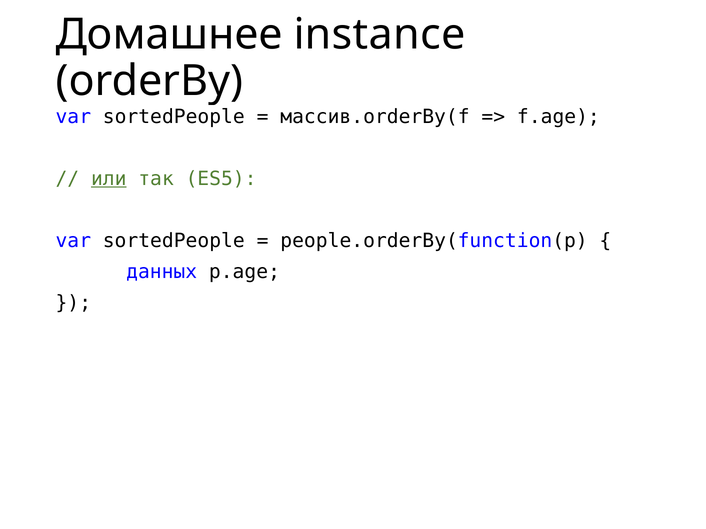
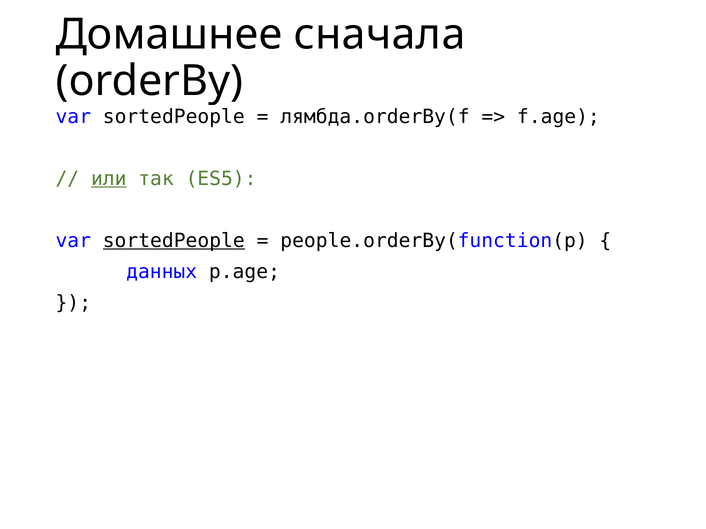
instance: instance -> сначала
массив.orderBy(f: массив.orderBy(f -> лямбда.orderBy(f
sortedPeople at (174, 241) underline: none -> present
